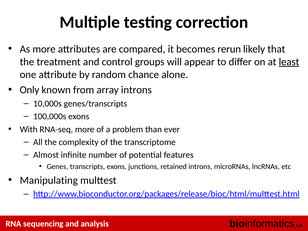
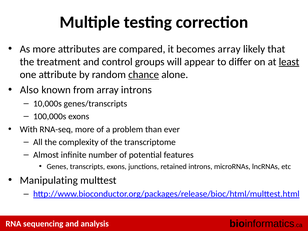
becomes rerun: rerun -> array
chance underline: none -> present
Only: Only -> Also
